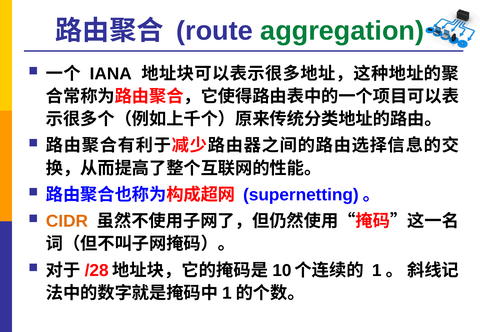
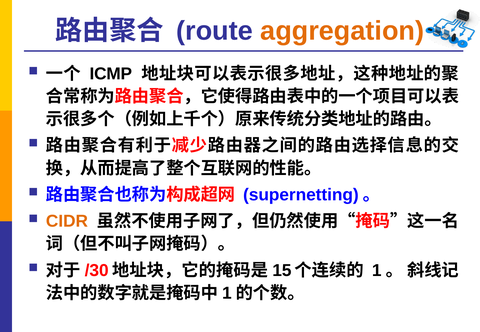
aggregation colour: green -> orange
IANA: IANA -> ICMP
/28: /28 -> /30
10: 10 -> 15
